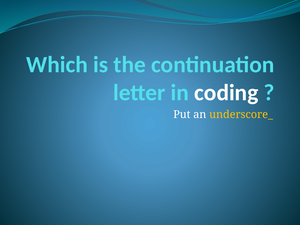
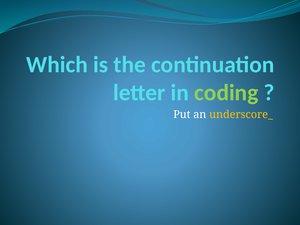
coding colour: white -> light green
